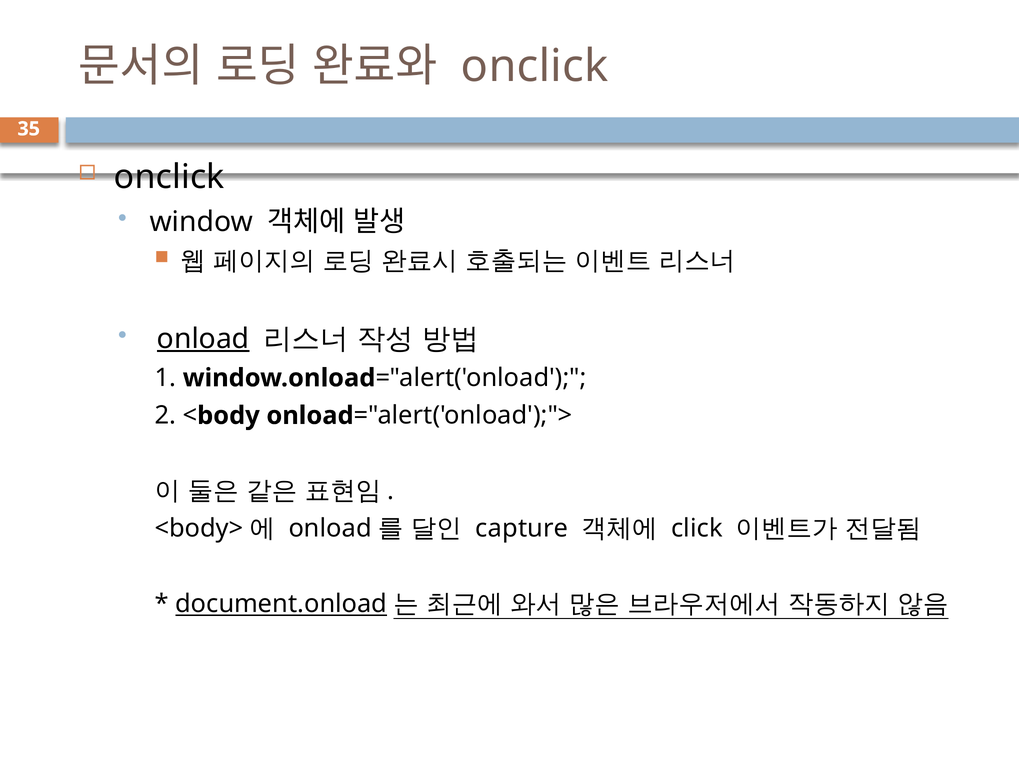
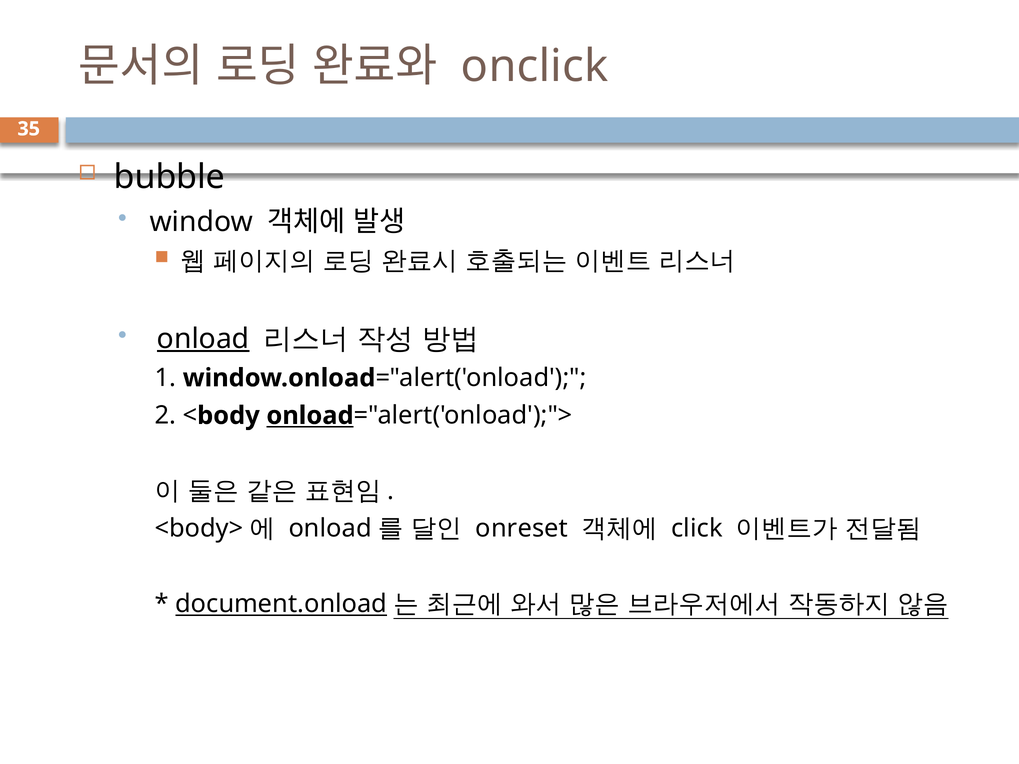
onclick at (169, 177): onclick -> bubble
onload at (310, 416) underline: none -> present
capture: capture -> onreset
